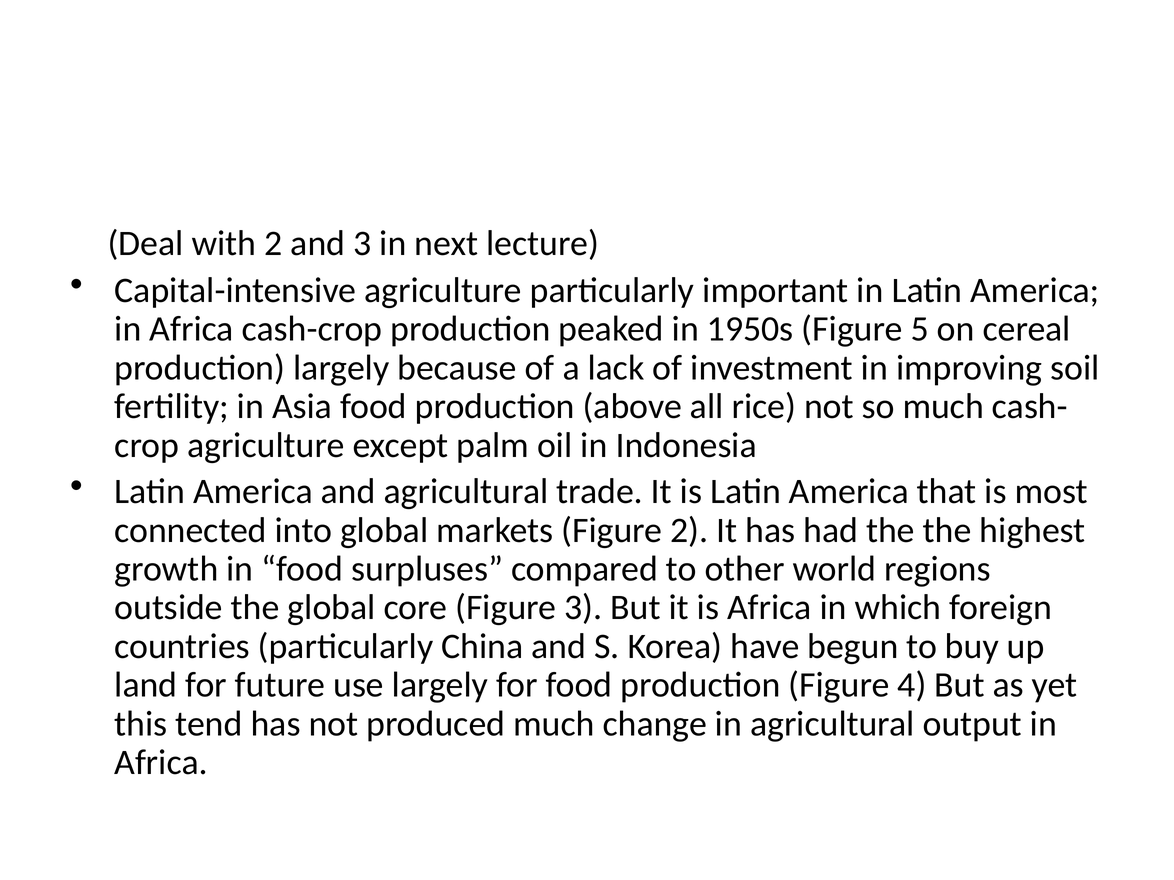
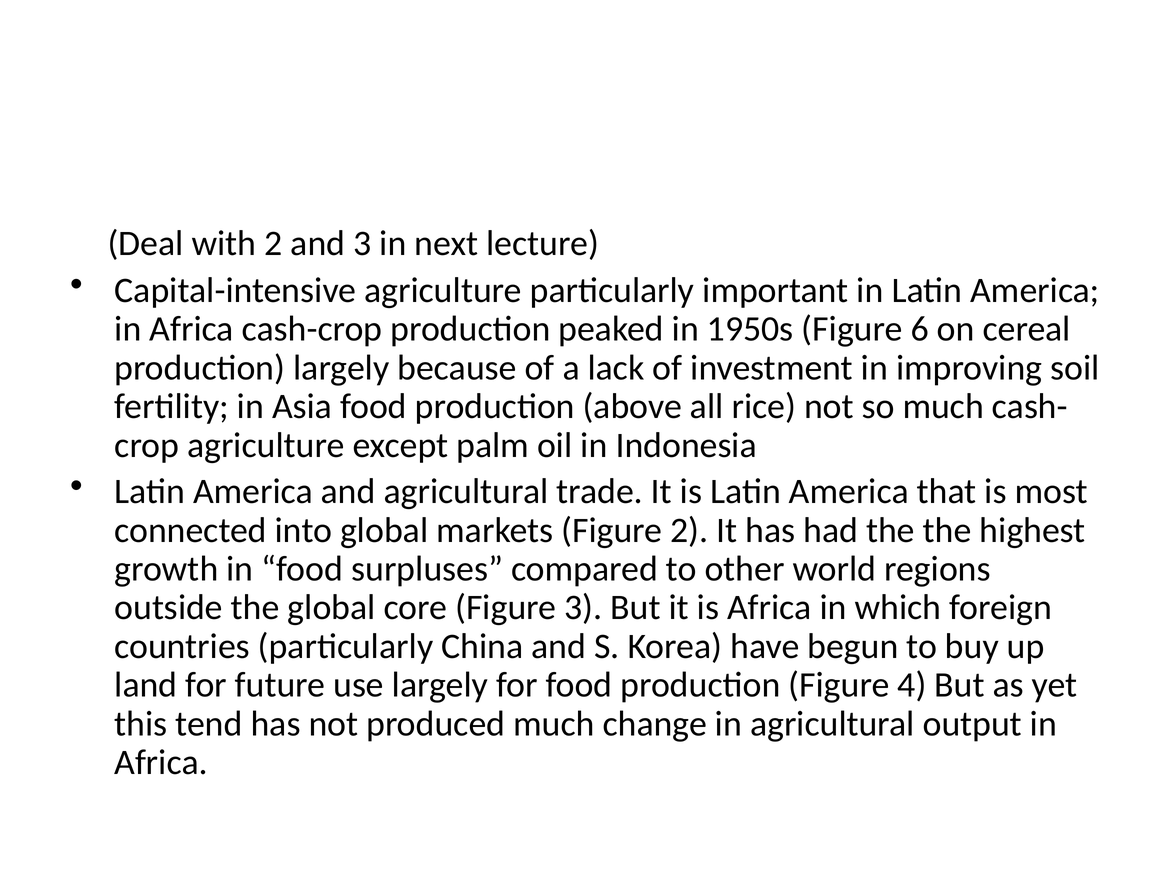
5: 5 -> 6
